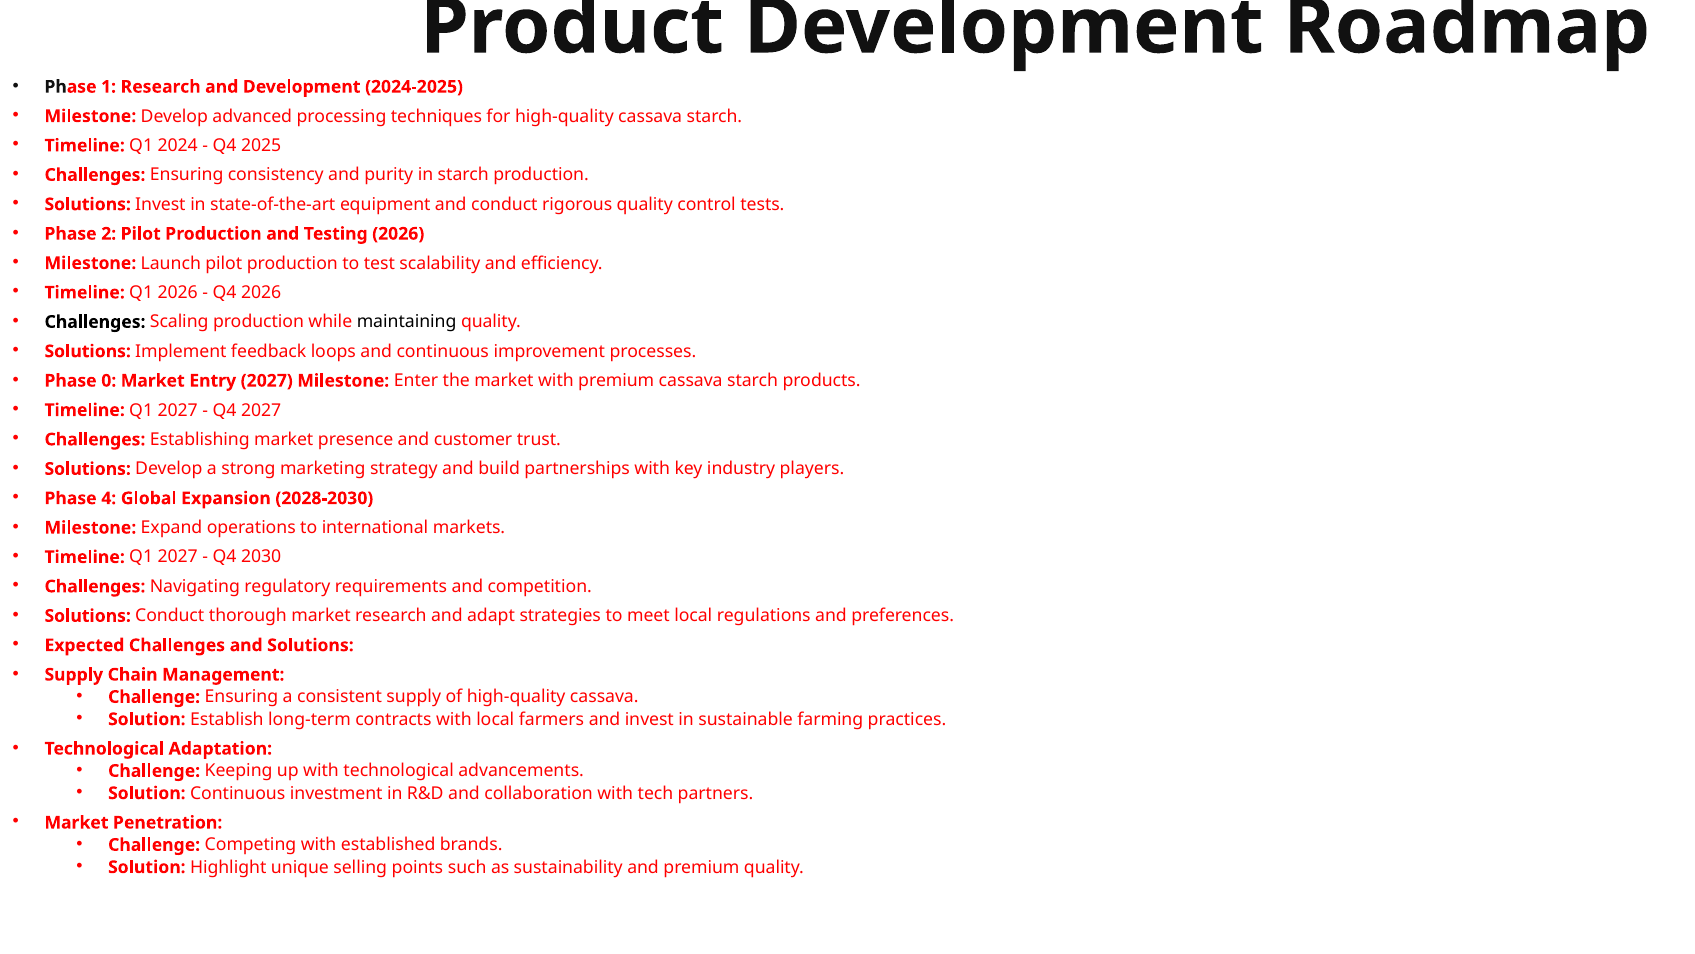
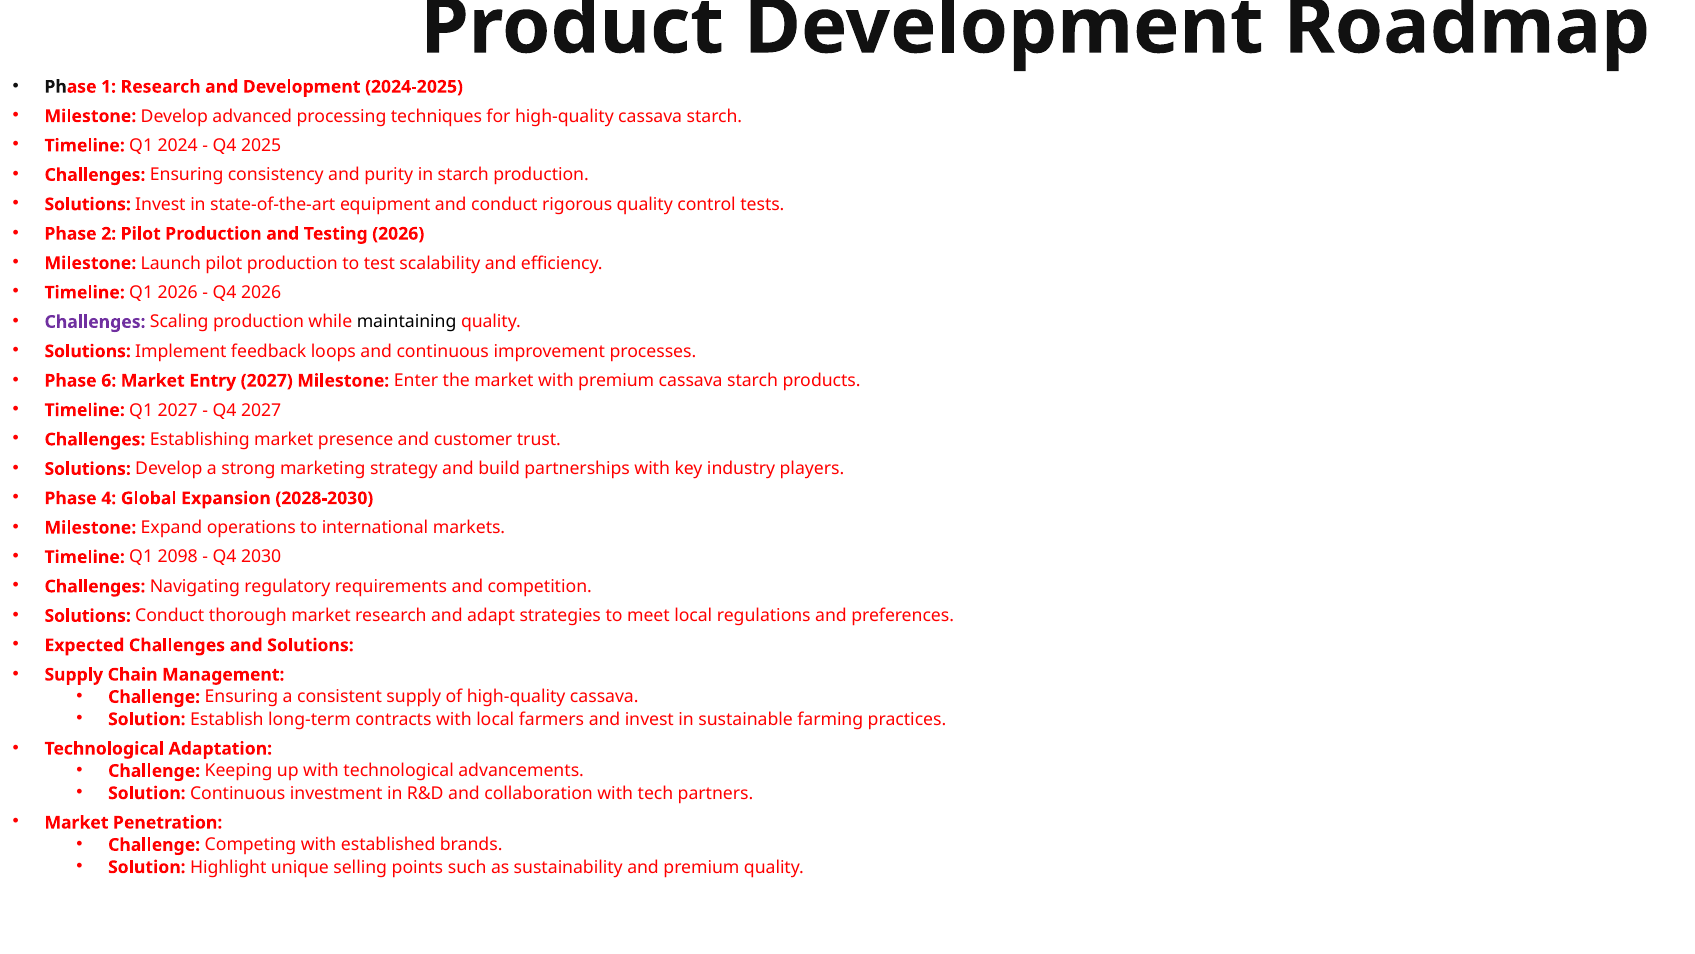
Challenges at (95, 322) colour: black -> purple
0: 0 -> 6
2027 at (178, 557): 2027 -> 2098
